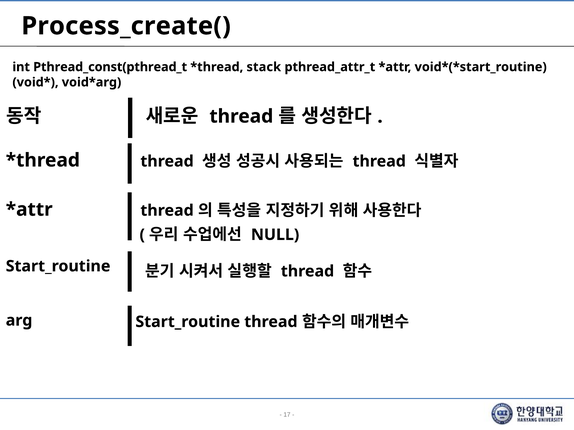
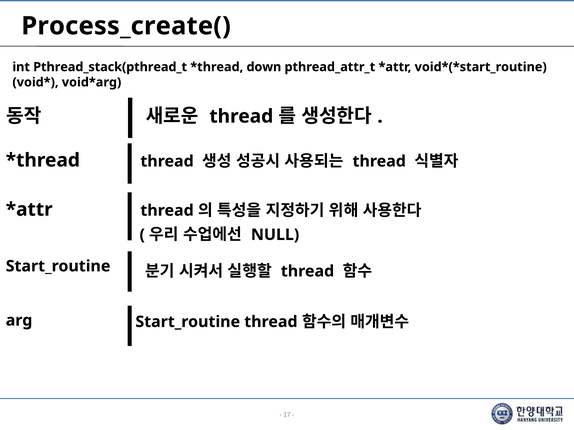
Pthread_const(pthread_t: Pthread_const(pthread_t -> Pthread_stack(pthread_t
stack: stack -> down
